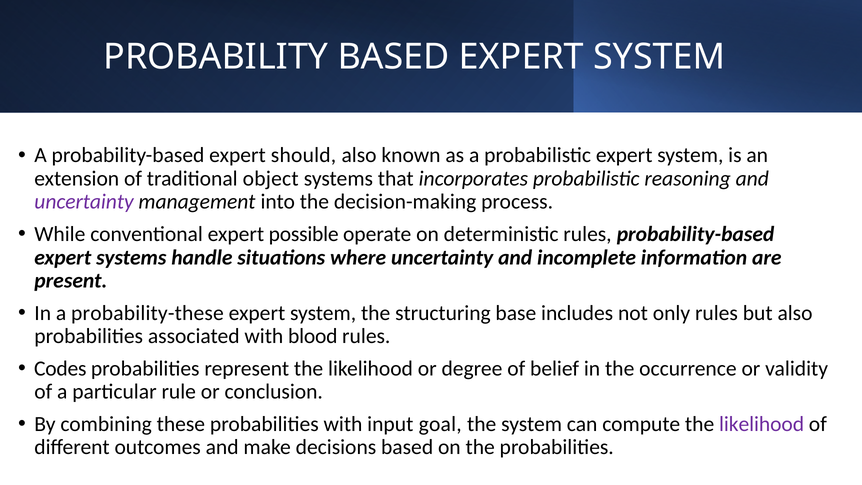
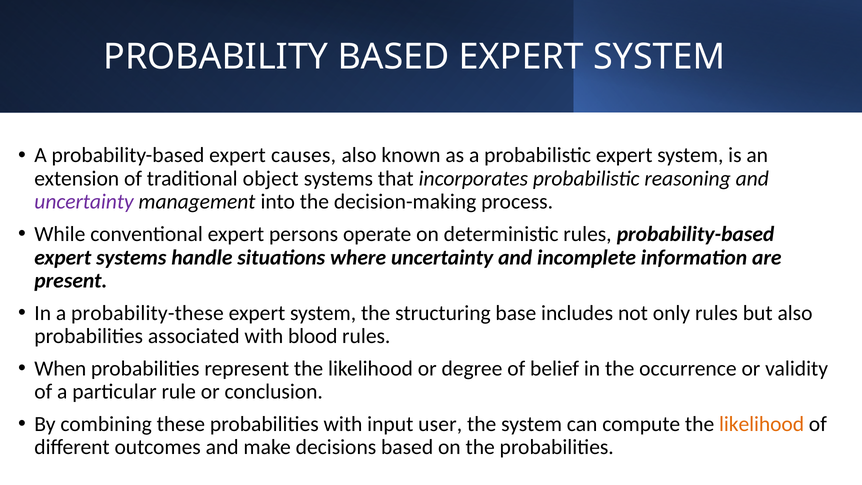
should: should -> causes
possible: possible -> persons
Codes: Codes -> When
goal: goal -> user
likelihood at (762, 424) colour: purple -> orange
